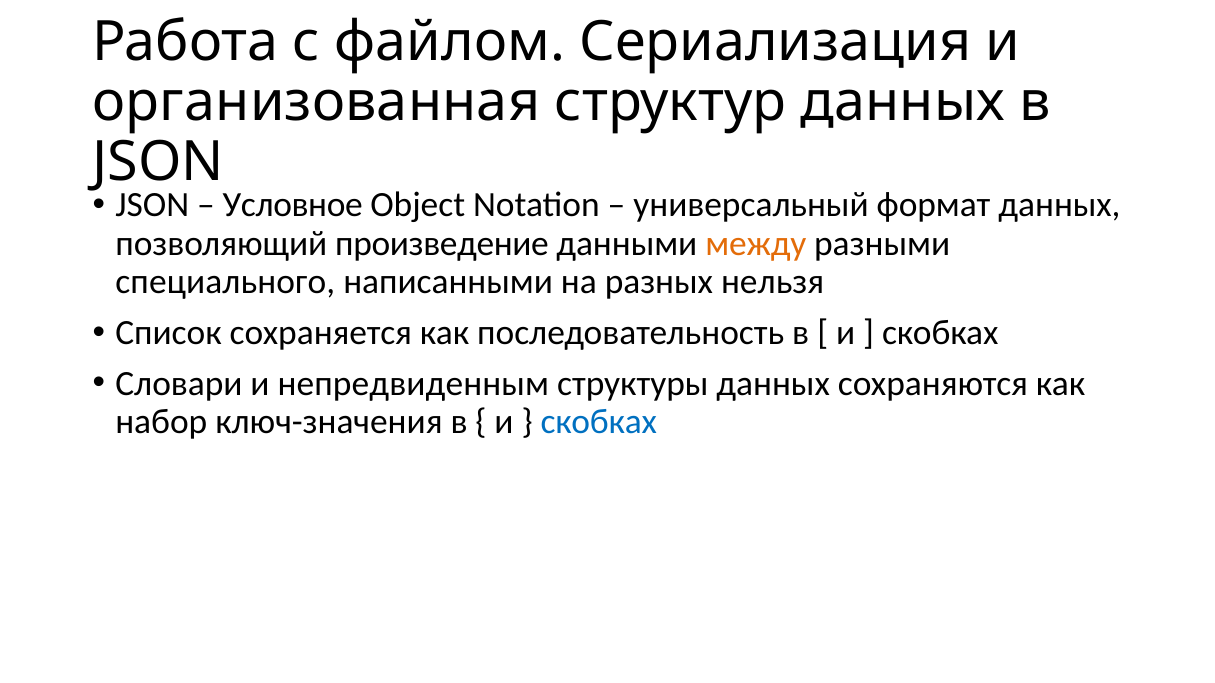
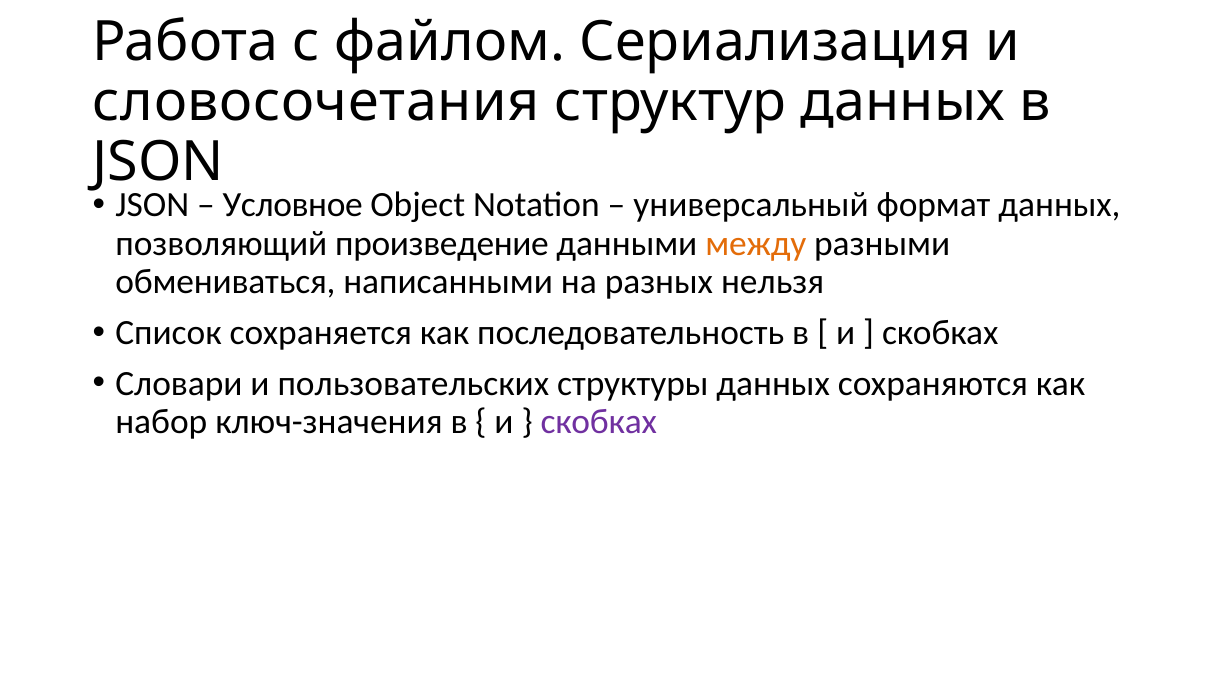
организованная: организованная -> словосочетания
специального: специального -> обмениваться
непредвиденным: непредвиденным -> пользовательских
скобках at (599, 422) colour: blue -> purple
